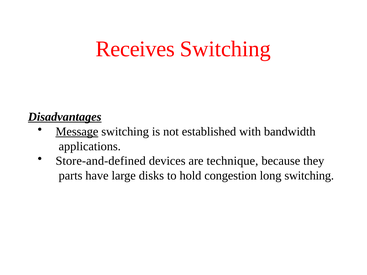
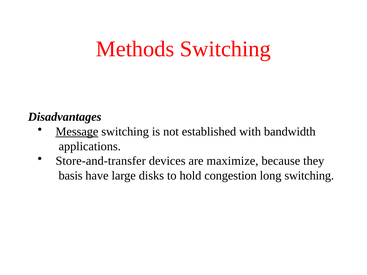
Receives: Receives -> Methods
Disadvantages underline: present -> none
Store-and-defined: Store-and-defined -> Store-and-transfer
technique: technique -> maximize
parts: parts -> basis
